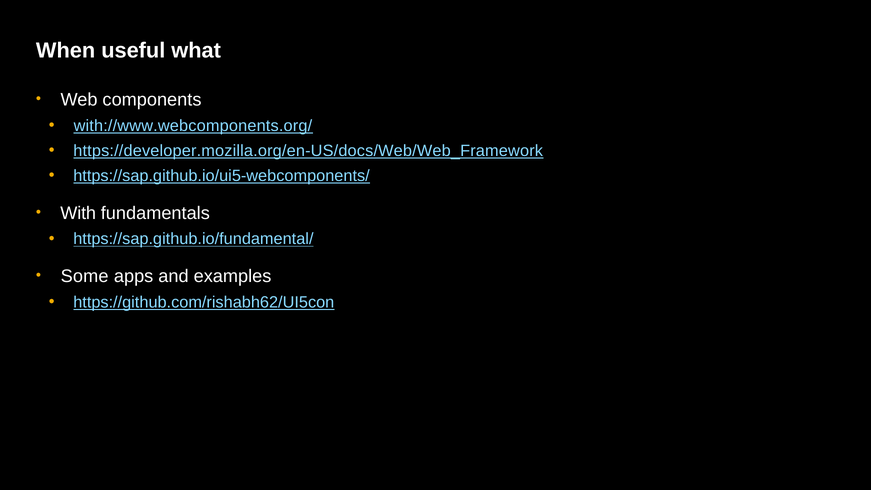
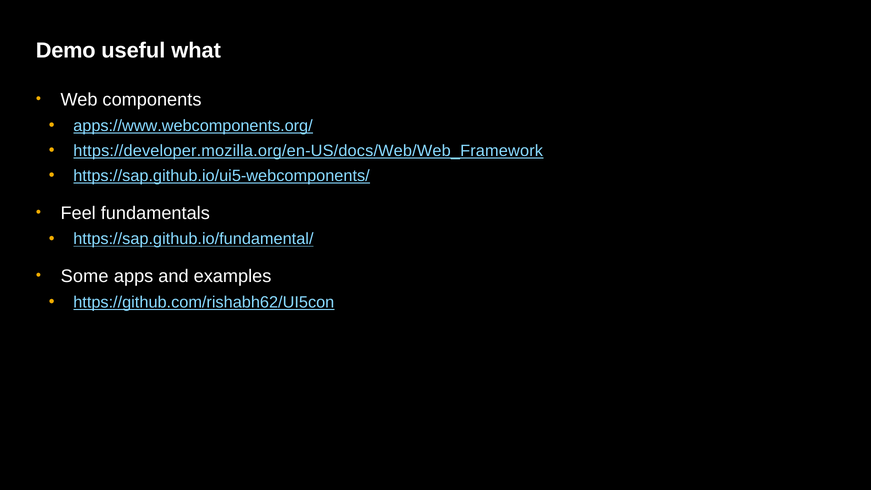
When: When -> Demo
with://www.webcomponents.org/: with://www.webcomponents.org/ -> apps://www.webcomponents.org/
With: With -> Feel
